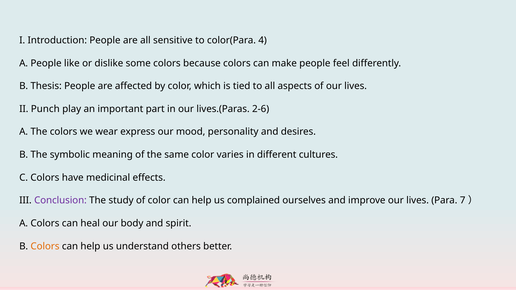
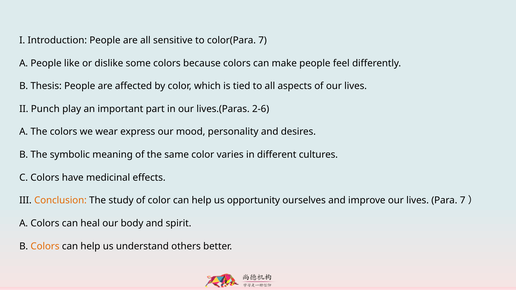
color(Para 4: 4 -> 7
Conclusion colour: purple -> orange
complained: complained -> opportunity
